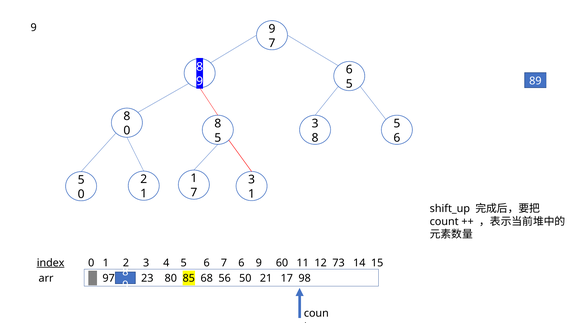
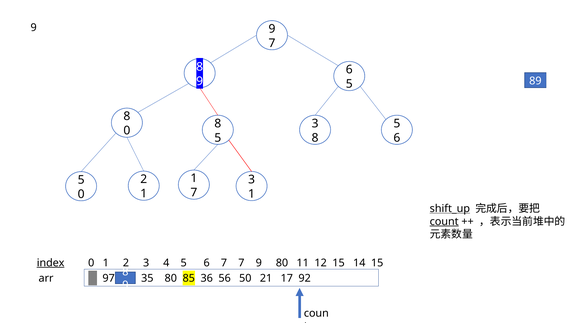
shift_up underline: none -> present
count underline: none -> present
7 6: 6 -> 7
9 60: 60 -> 80
12 73: 73 -> 15
23: 23 -> 35
68: 68 -> 36
98: 98 -> 92
